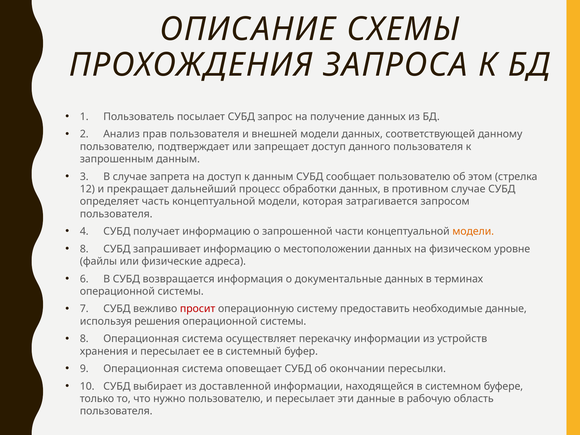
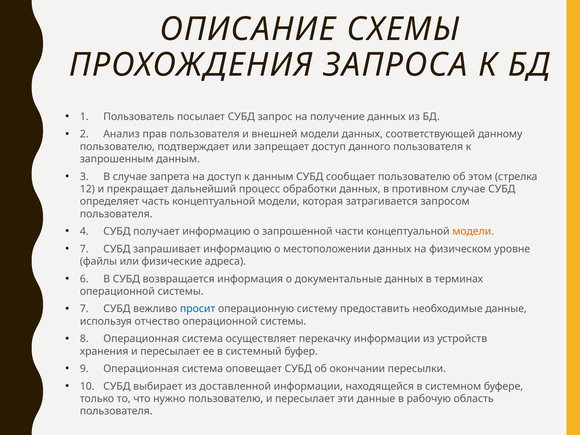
8 at (84, 249): 8 -> 7
просит colour: red -> blue
решения: решения -> отчество
